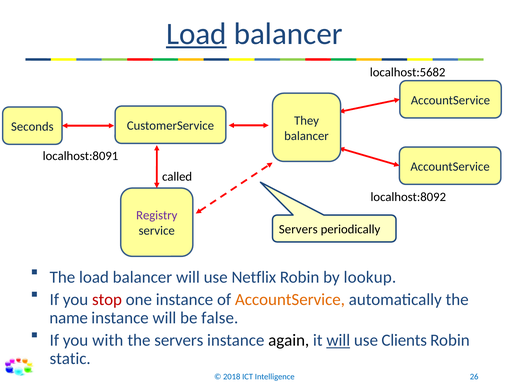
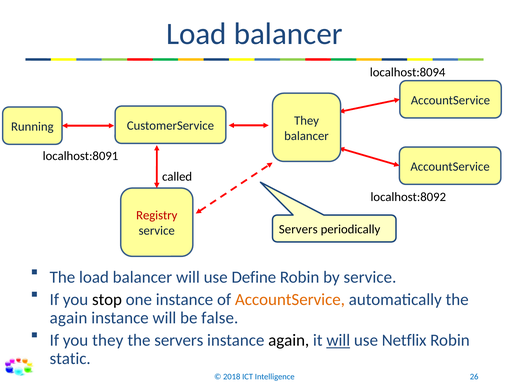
Load at (196, 34) underline: present -> none
localhost:5682: localhost:5682 -> localhost:8094
Seconds: Seconds -> Running
Registry colour: purple -> red
Netflix: Netflix -> Define
by lookup: lookup -> service
stop colour: red -> black
name at (69, 318): name -> again
you with: with -> they
Clients: Clients -> Netflix
